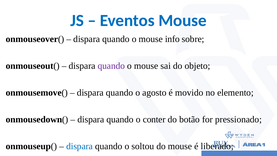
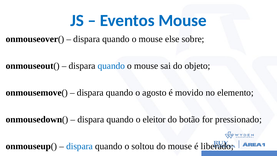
info: info -> else
quando at (111, 66) colour: purple -> blue
conter: conter -> eleitor
